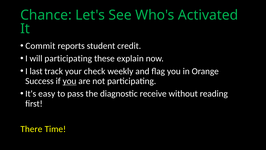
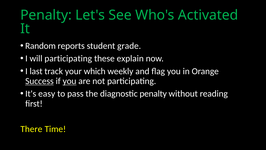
Chance at (46, 15): Chance -> Penalty
Commit: Commit -> Random
credit: credit -> grade
check: check -> which
Success underline: none -> present
diagnostic receive: receive -> penalty
